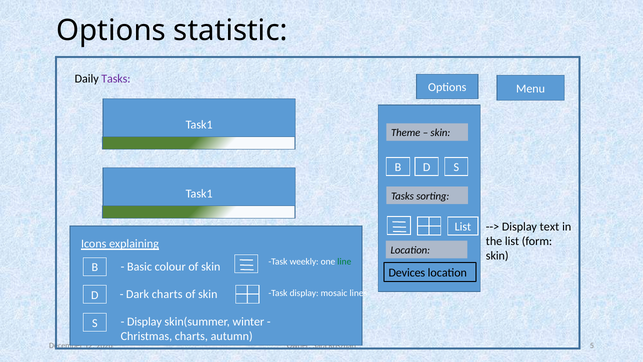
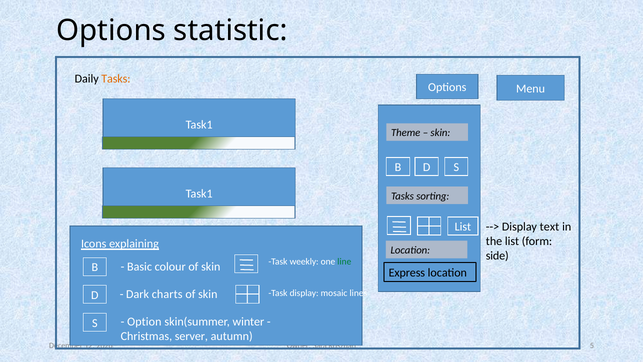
Tasks at (116, 79) colour: purple -> orange
skin at (497, 256): skin -> side
Devices: Devices -> Express
Display at (144, 321): Display -> Option
Christmas charts: charts -> server
